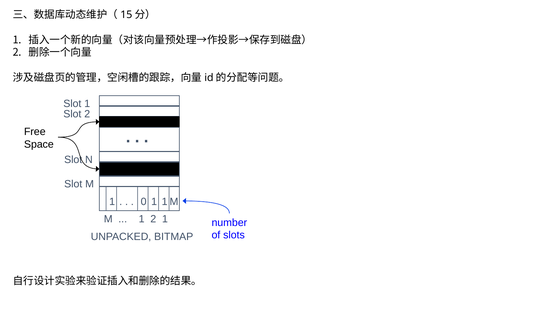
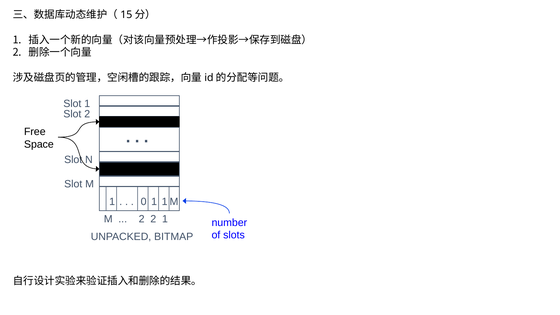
1 at (142, 219): 1 -> 2
